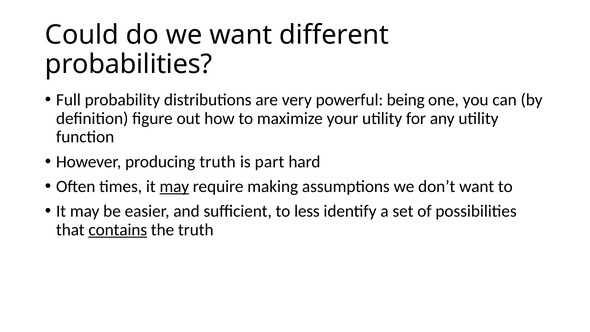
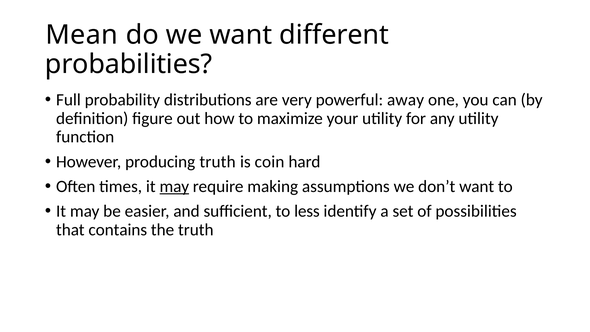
Could: Could -> Mean
being: being -> away
part: part -> coin
contains underline: present -> none
